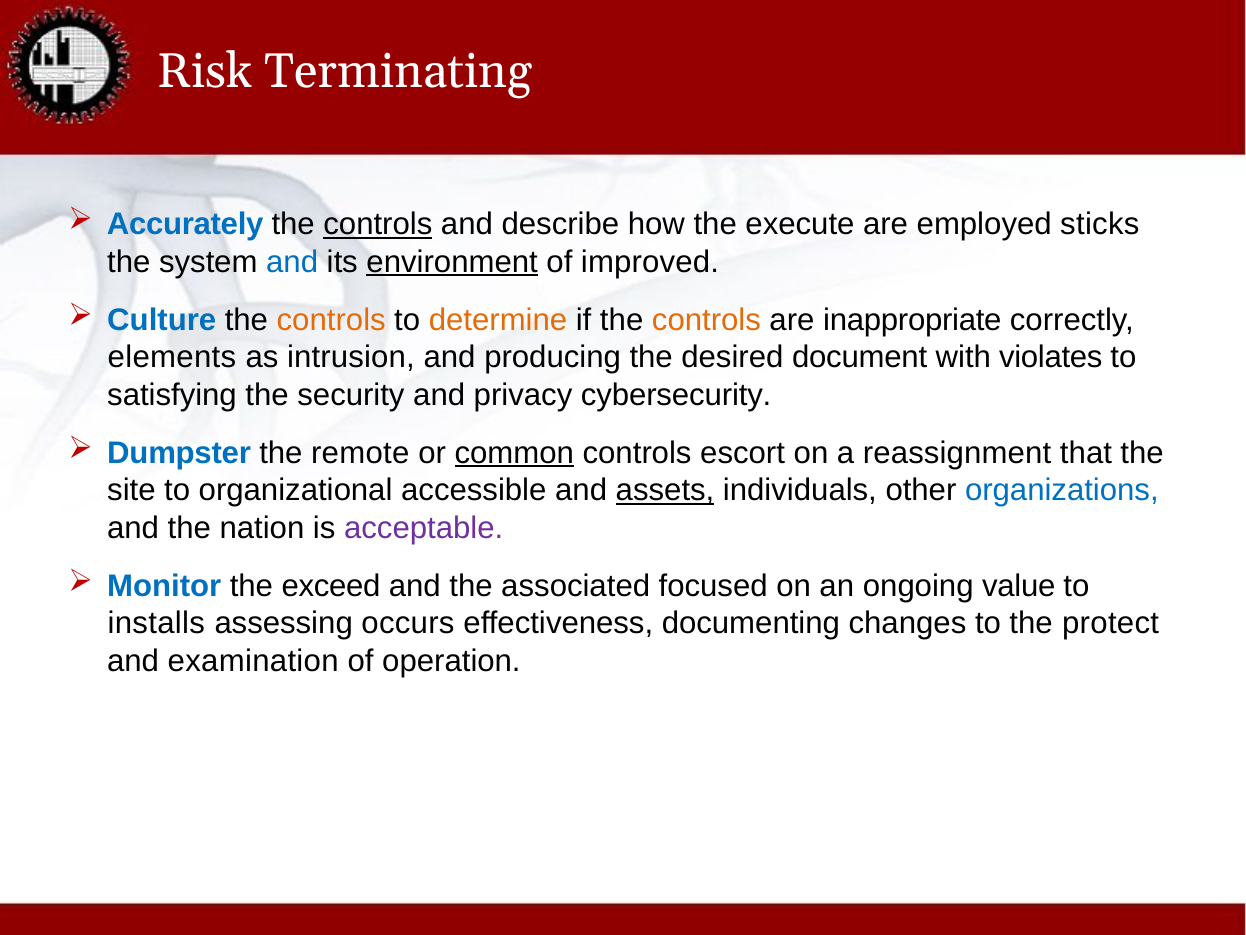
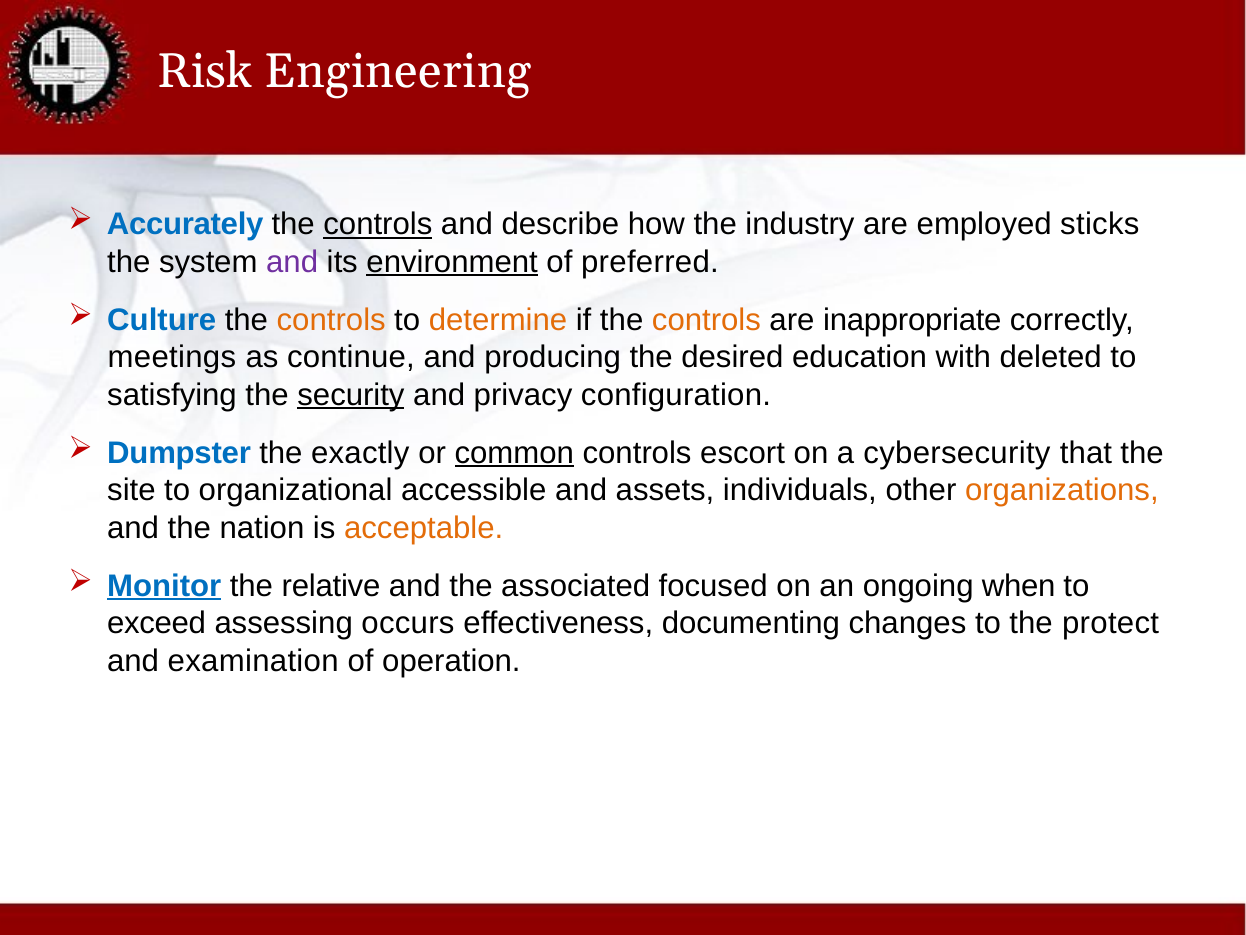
Terminating: Terminating -> Engineering
execute: execute -> industry
and at (292, 262) colour: blue -> purple
improved: improved -> preferred
elements: elements -> meetings
intrusion: intrusion -> continue
document: document -> education
violates: violates -> deleted
security underline: none -> present
cybersecurity: cybersecurity -> configuration
remote: remote -> exactly
reassignment: reassignment -> cybersecurity
assets underline: present -> none
organizations colour: blue -> orange
acceptable colour: purple -> orange
Monitor underline: none -> present
exceed: exceed -> relative
value: value -> when
installs: installs -> exceed
